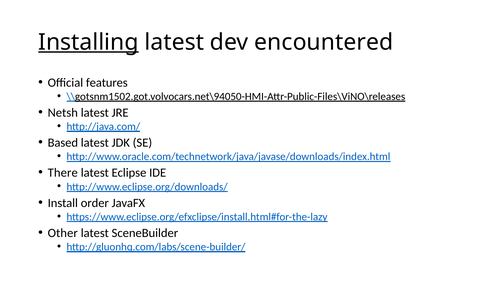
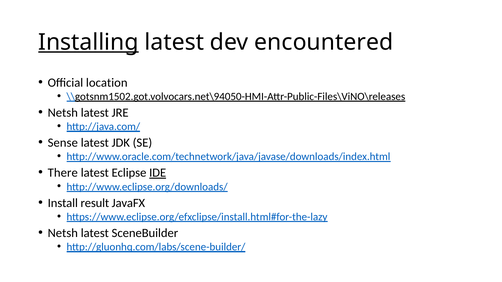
features: features -> location
Based: Based -> Sense
IDE underline: none -> present
order: order -> result
Other at (63, 233): Other -> Netsh
